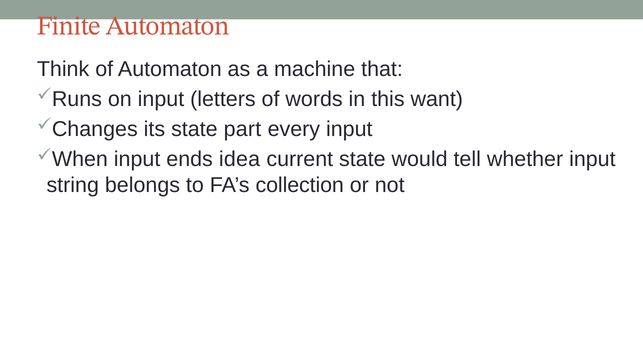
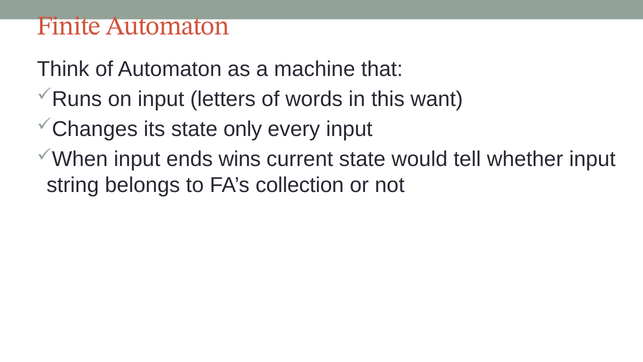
part: part -> only
idea: idea -> wins
